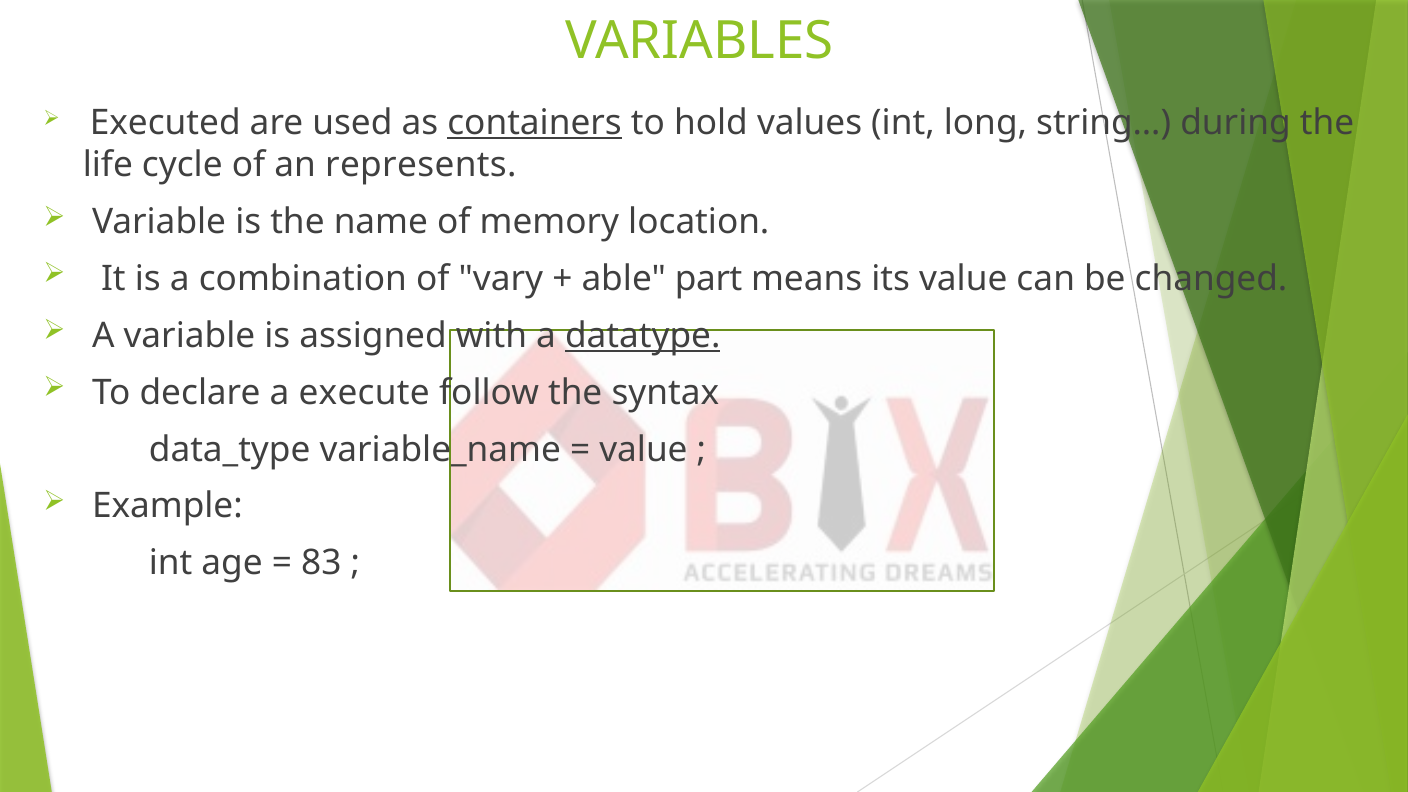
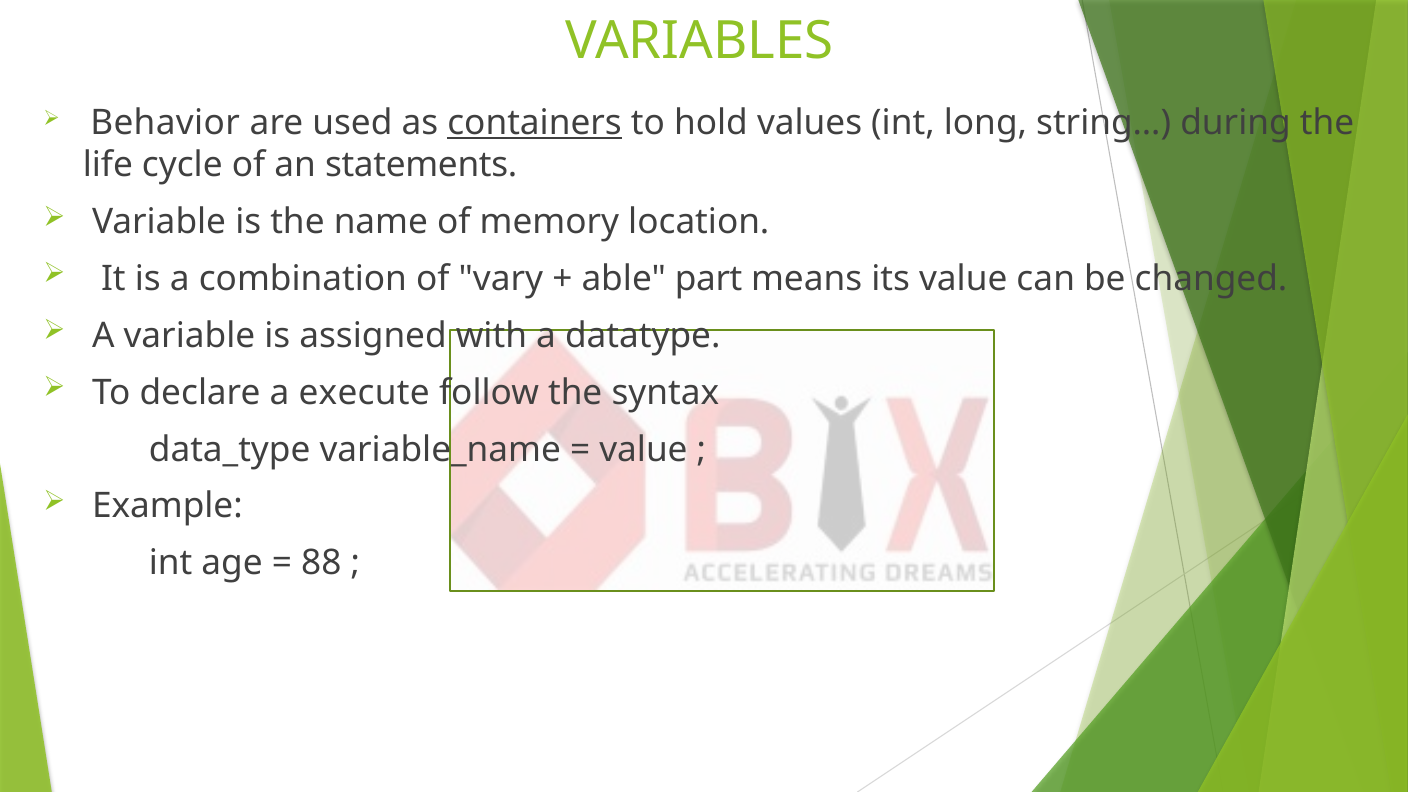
Executed: Executed -> Behavior
represents: represents -> statements
datatype underline: present -> none
83: 83 -> 88
